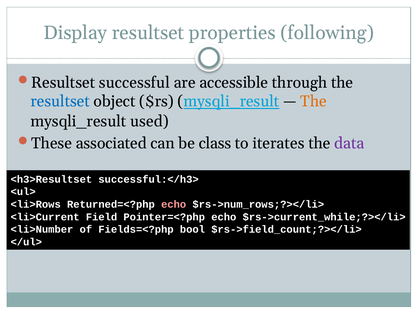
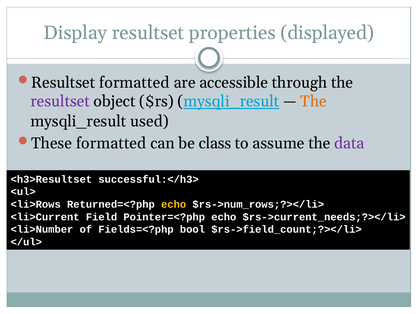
following: following -> displayed
Resultset successful: successful -> formatted
resultset at (60, 101) colour: blue -> purple
These associated: associated -> formatted
iterates: iterates -> assume
echo at (174, 204) colour: pink -> yellow
$rs->current_while;?></li>: $rs->current_while;?></li> -> $rs->current_needs;?></li>
